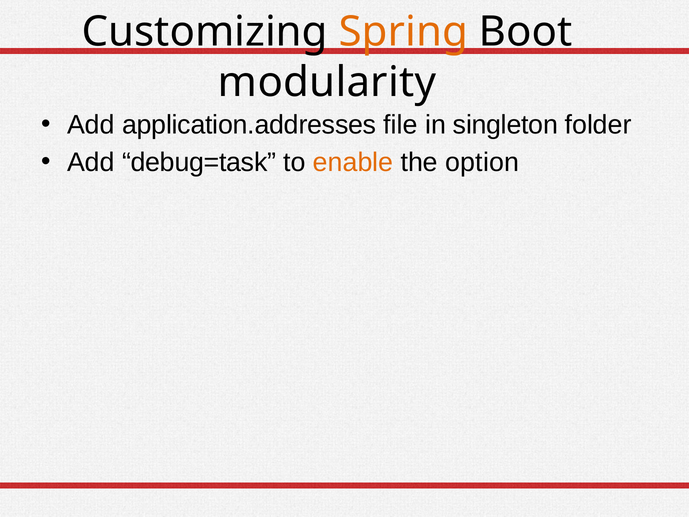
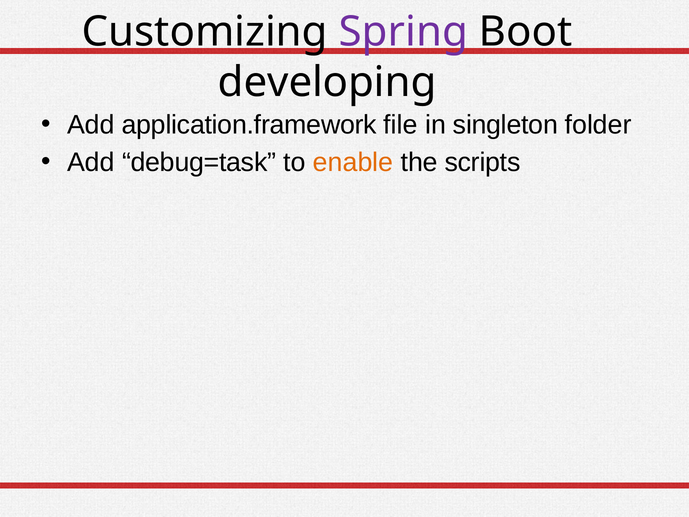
Spring colour: orange -> purple
modularity: modularity -> developing
application.addresses: application.addresses -> application.framework
option: option -> scripts
